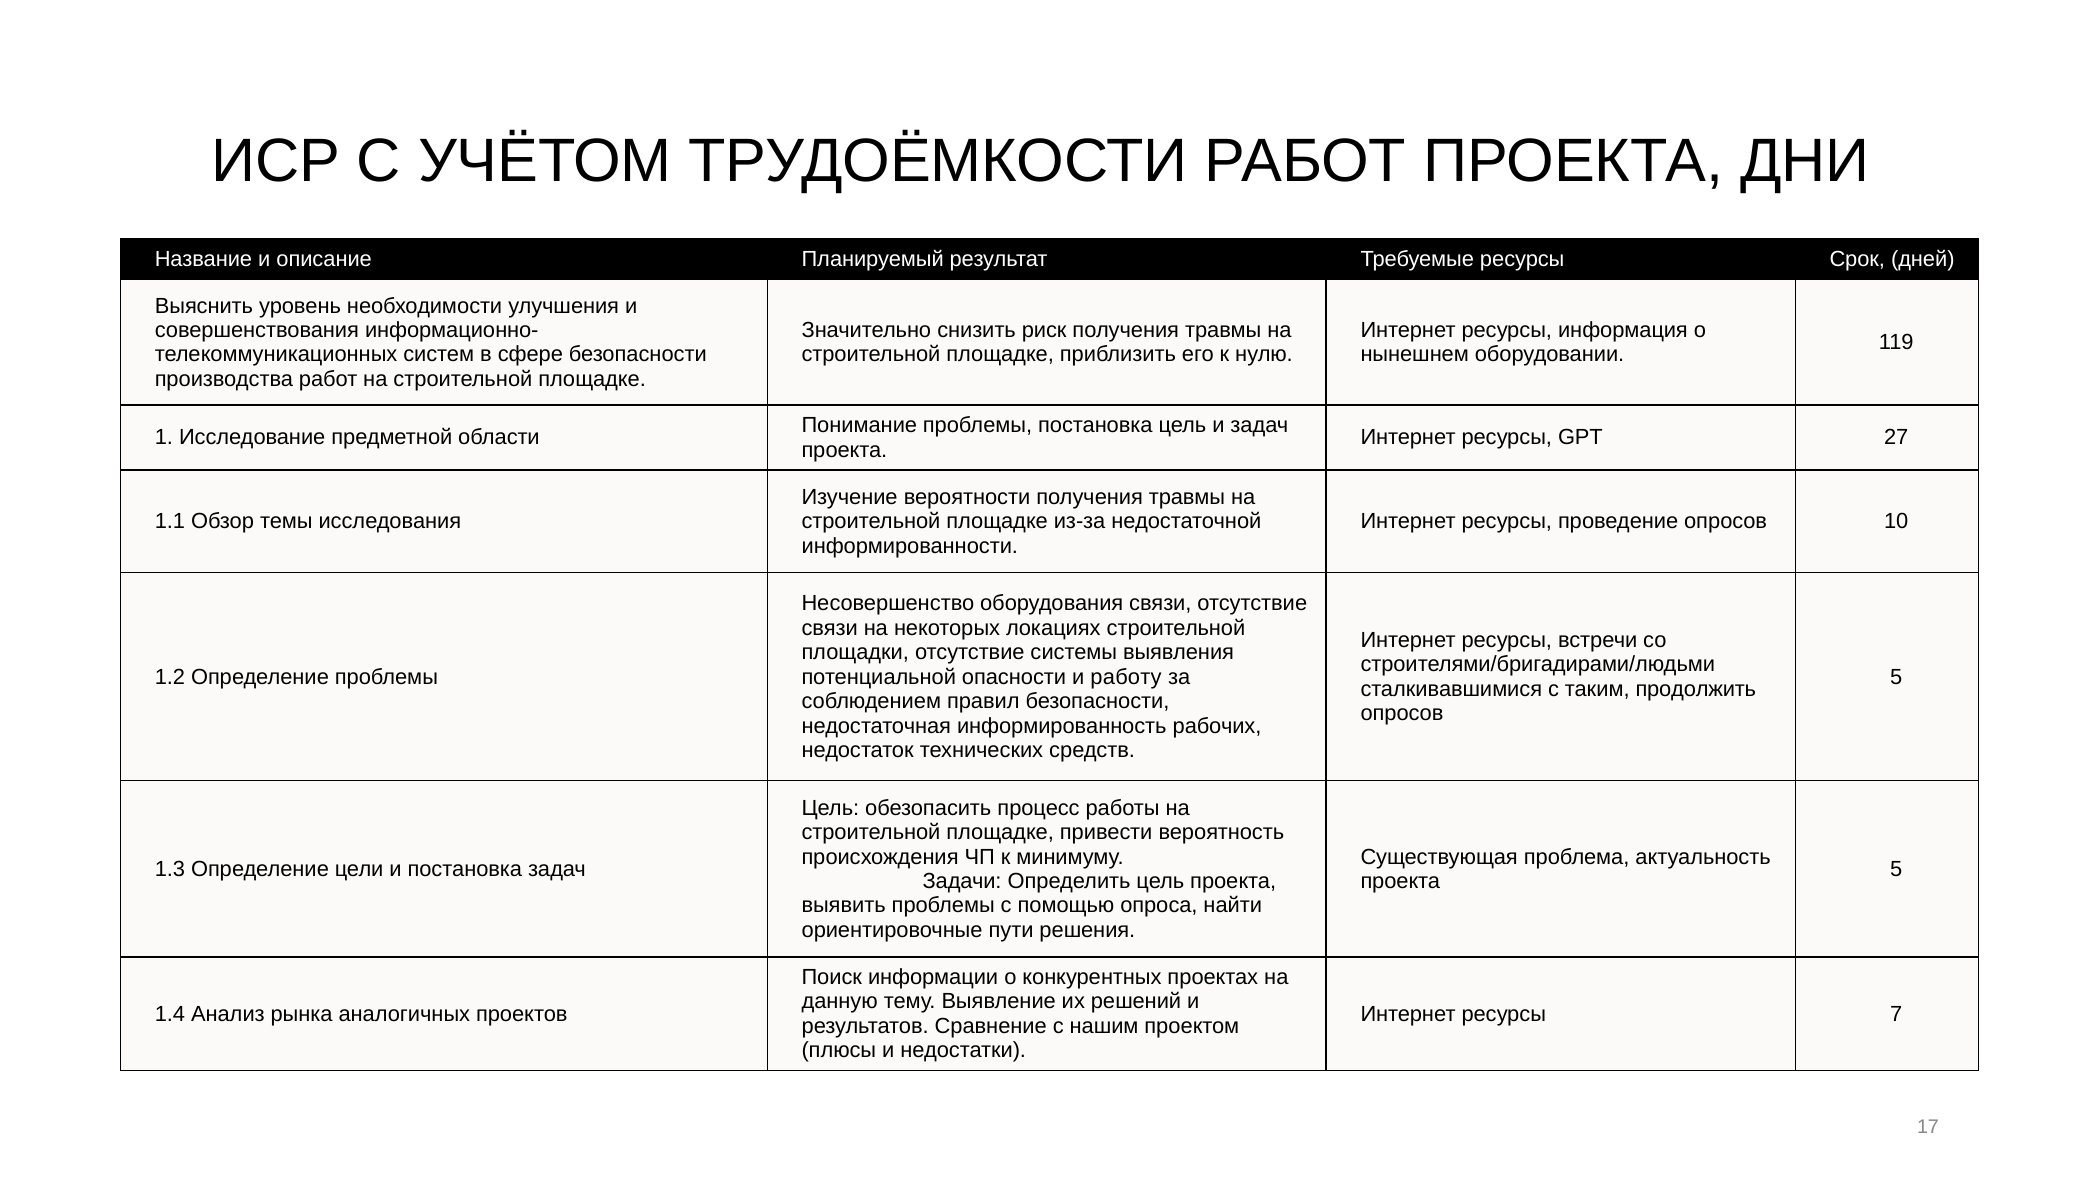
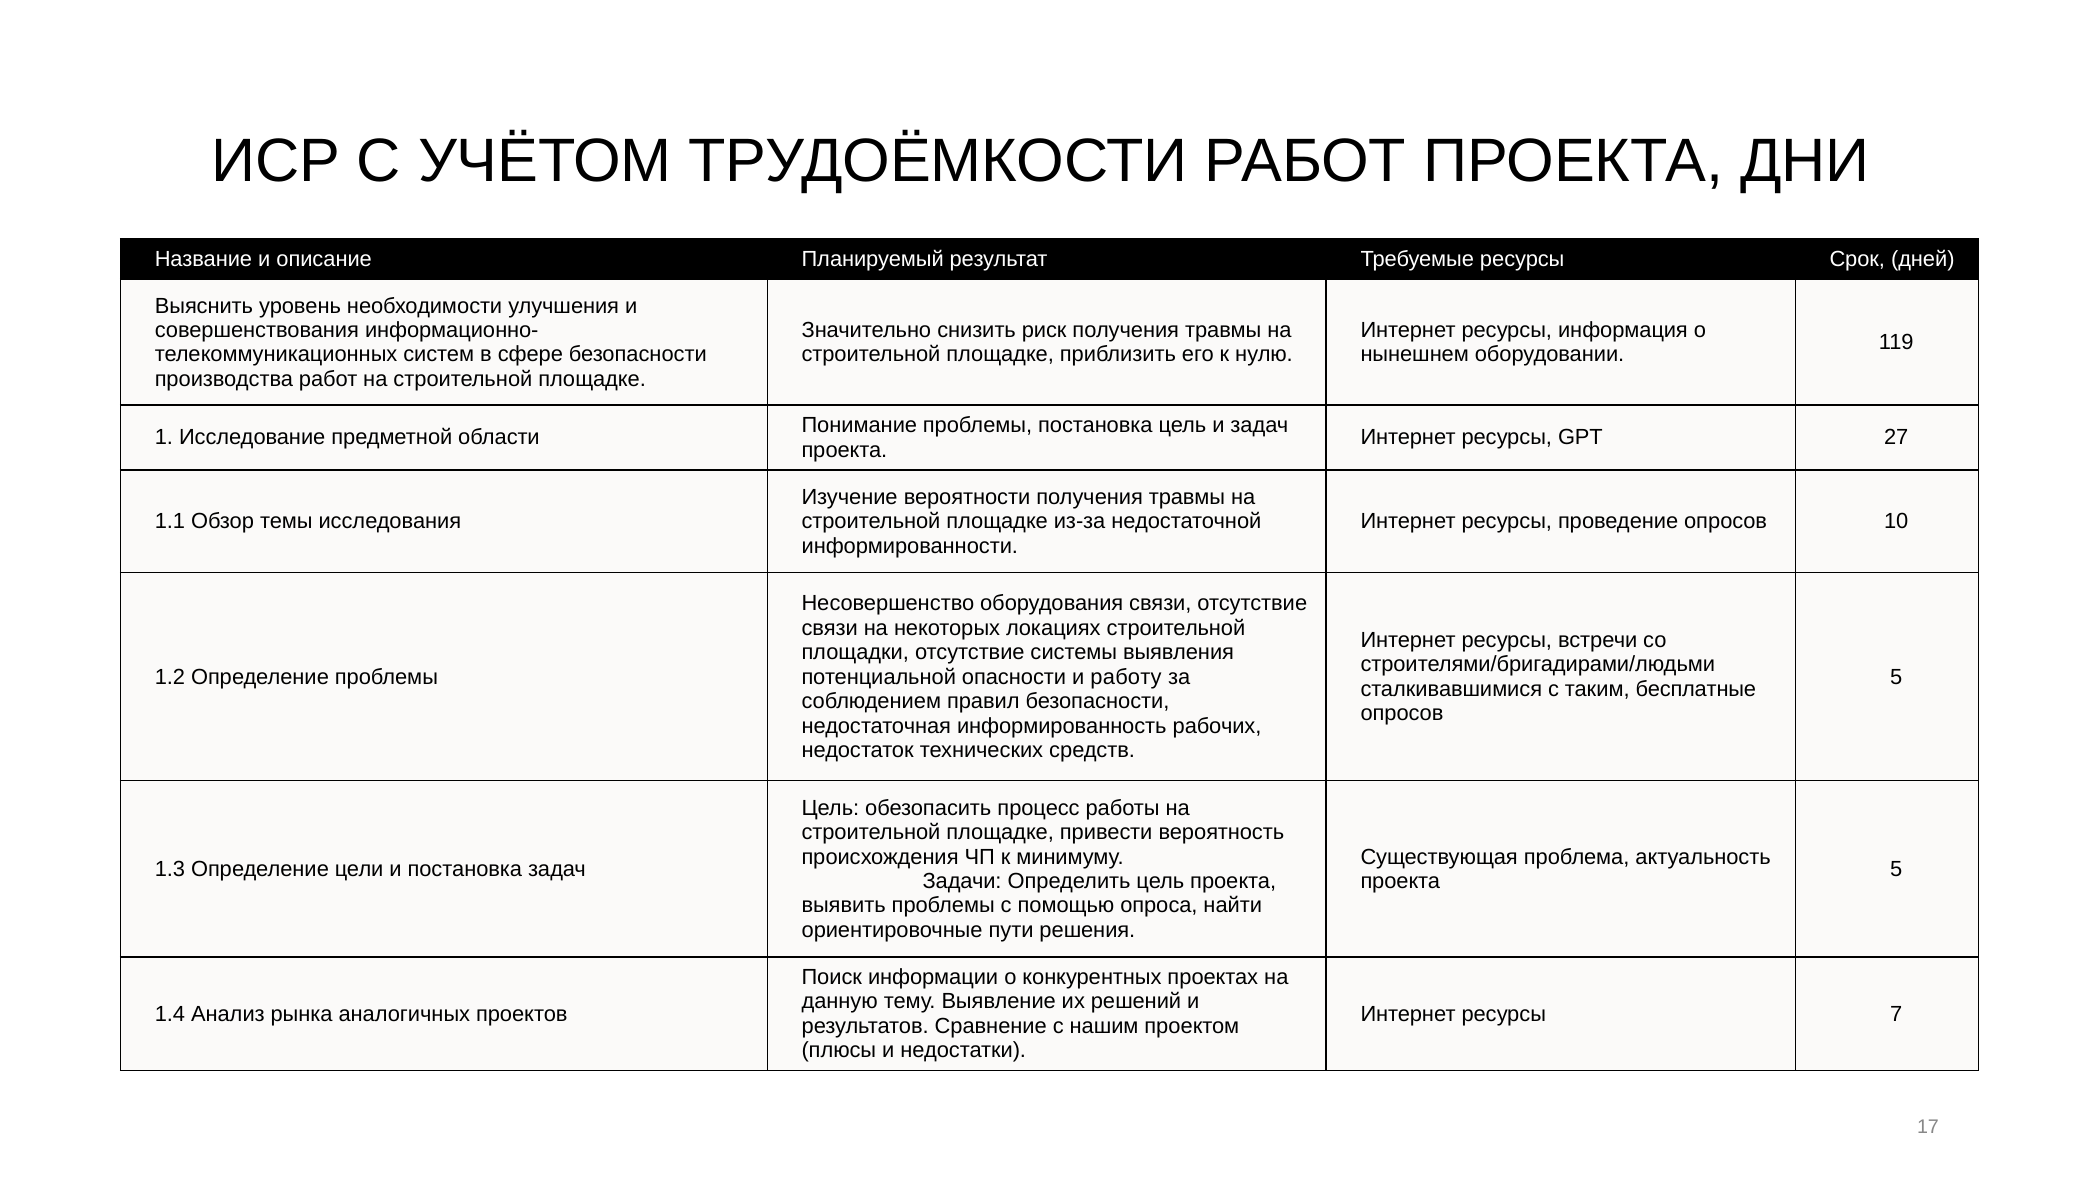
продолжить: продолжить -> бесплатные
